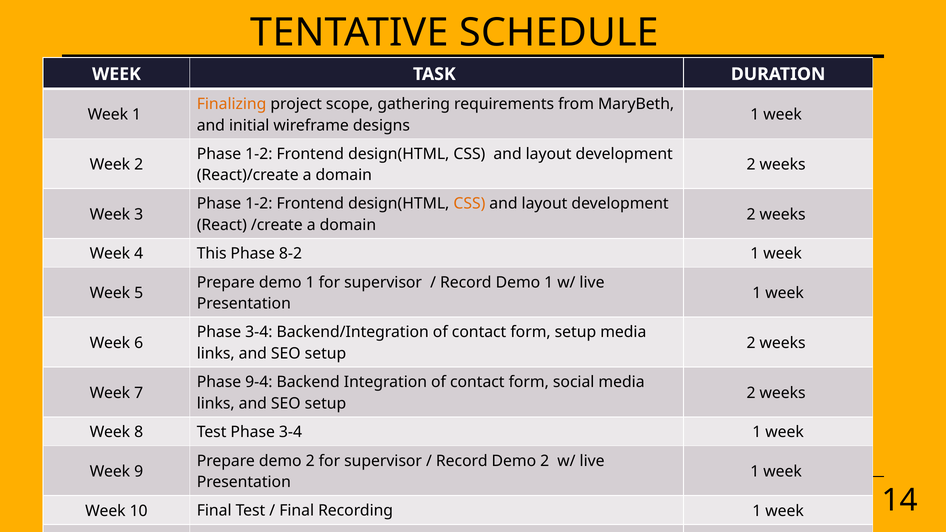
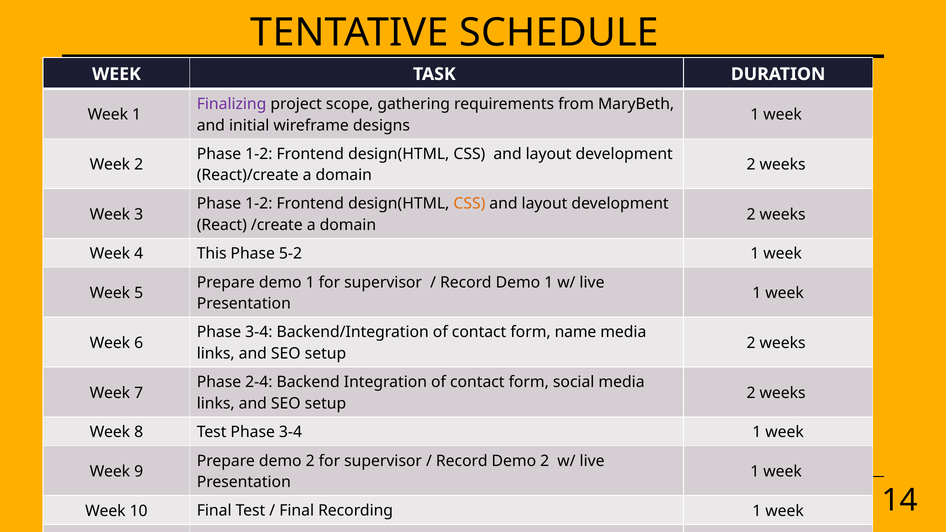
Finalizing colour: orange -> purple
8-2: 8-2 -> 5-2
form setup: setup -> name
9-4: 9-4 -> 2-4
